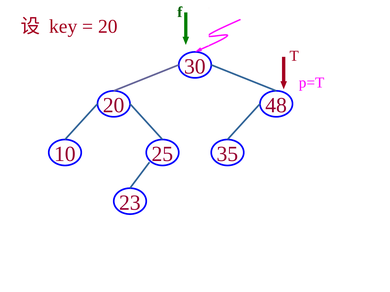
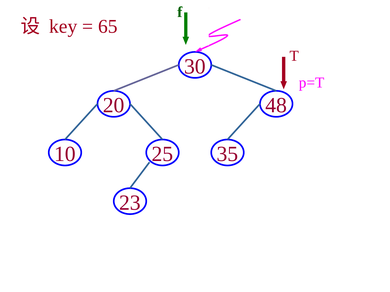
20 at (108, 27): 20 -> 65
